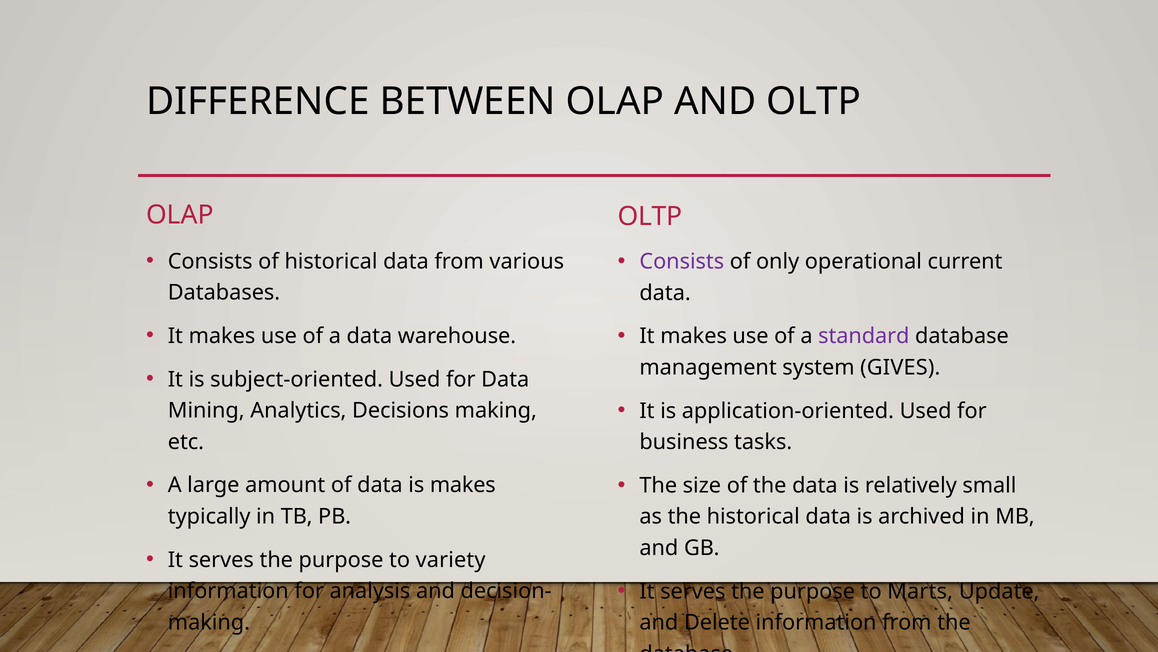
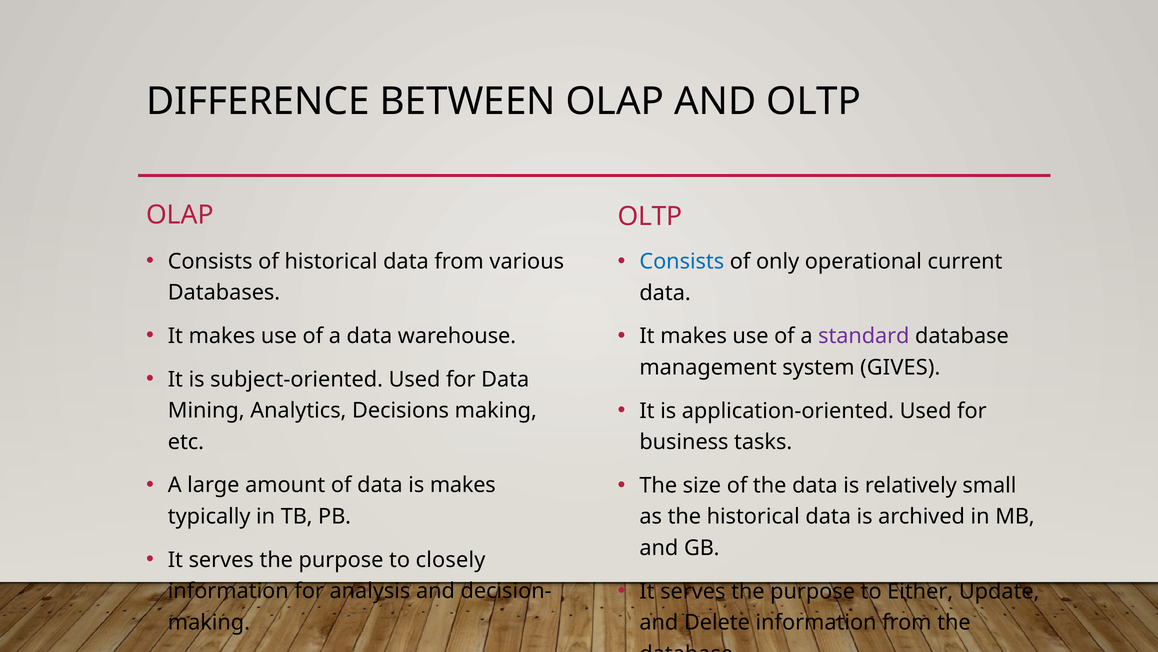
Consists at (682, 261) colour: purple -> blue
variety: variety -> closely
Marts: Marts -> Either
